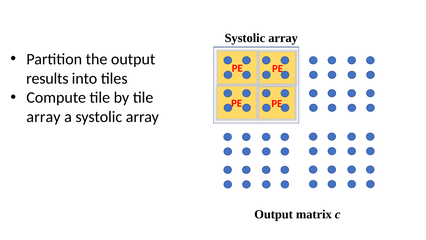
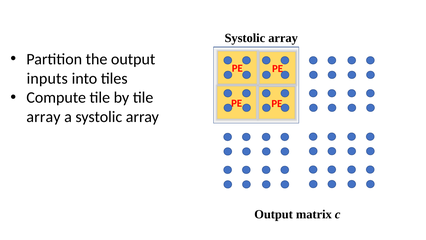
results: results -> inputs
